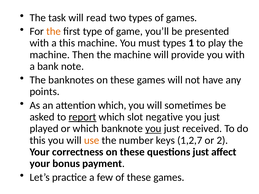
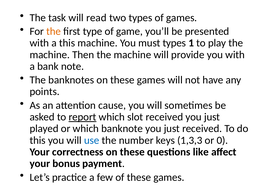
attention which: which -> cause
slot negative: negative -> received
you at (153, 129) underline: present -> none
use colour: orange -> blue
1,2,7: 1,2,7 -> 1,3,3
2: 2 -> 0
questions just: just -> like
